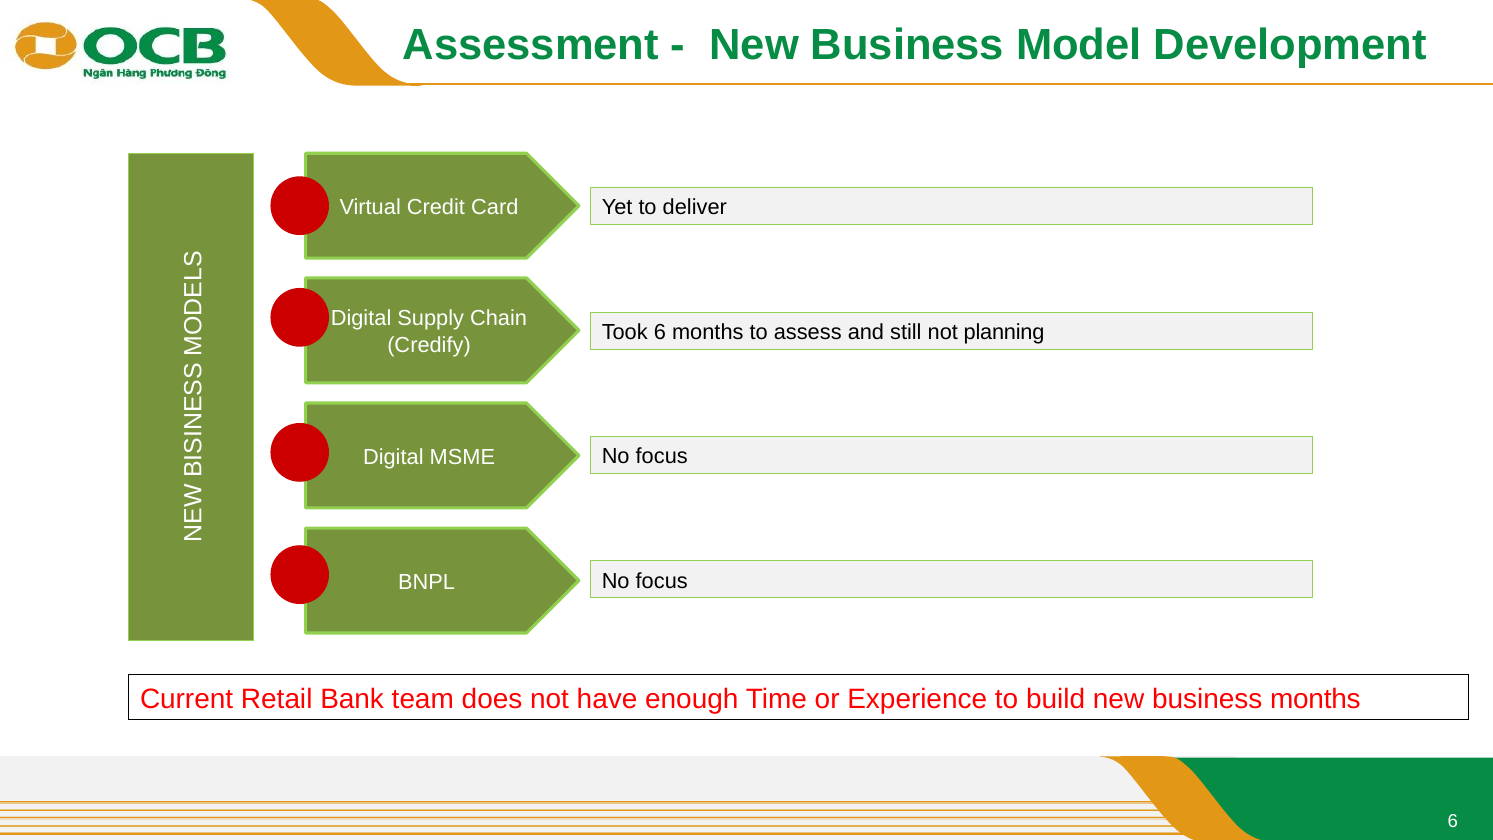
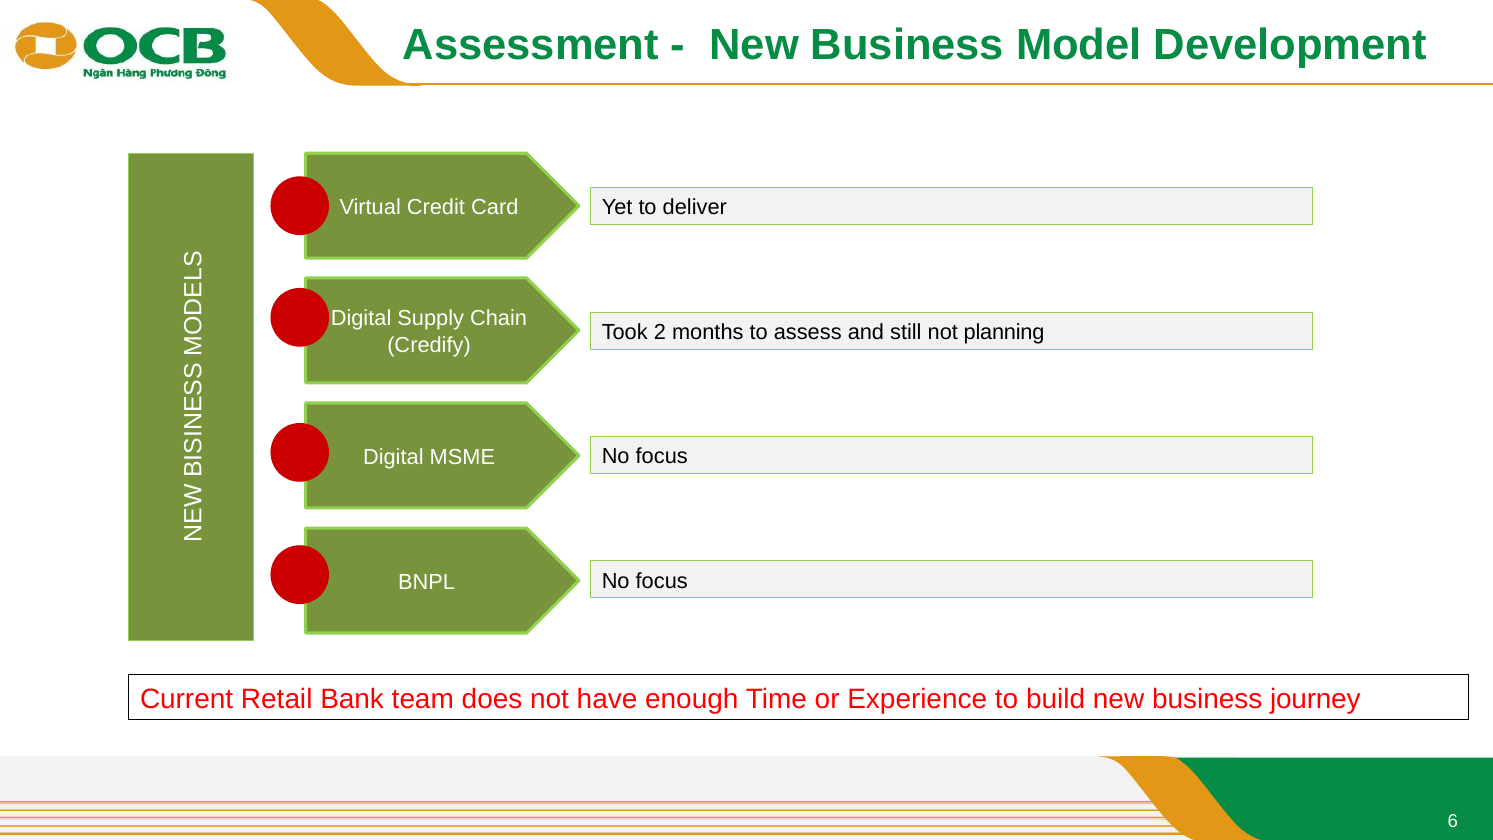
Took 6: 6 -> 2
business months: months -> journey
